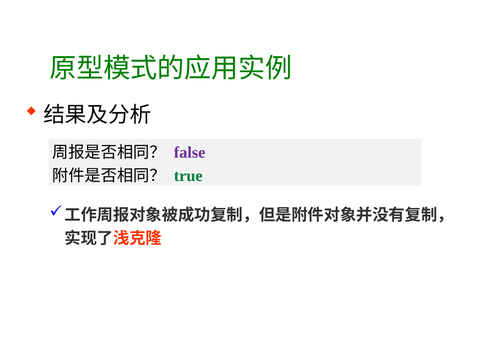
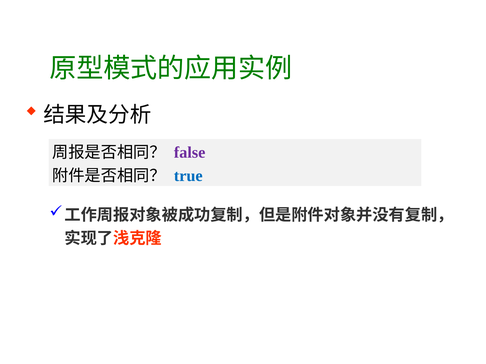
true colour: green -> blue
